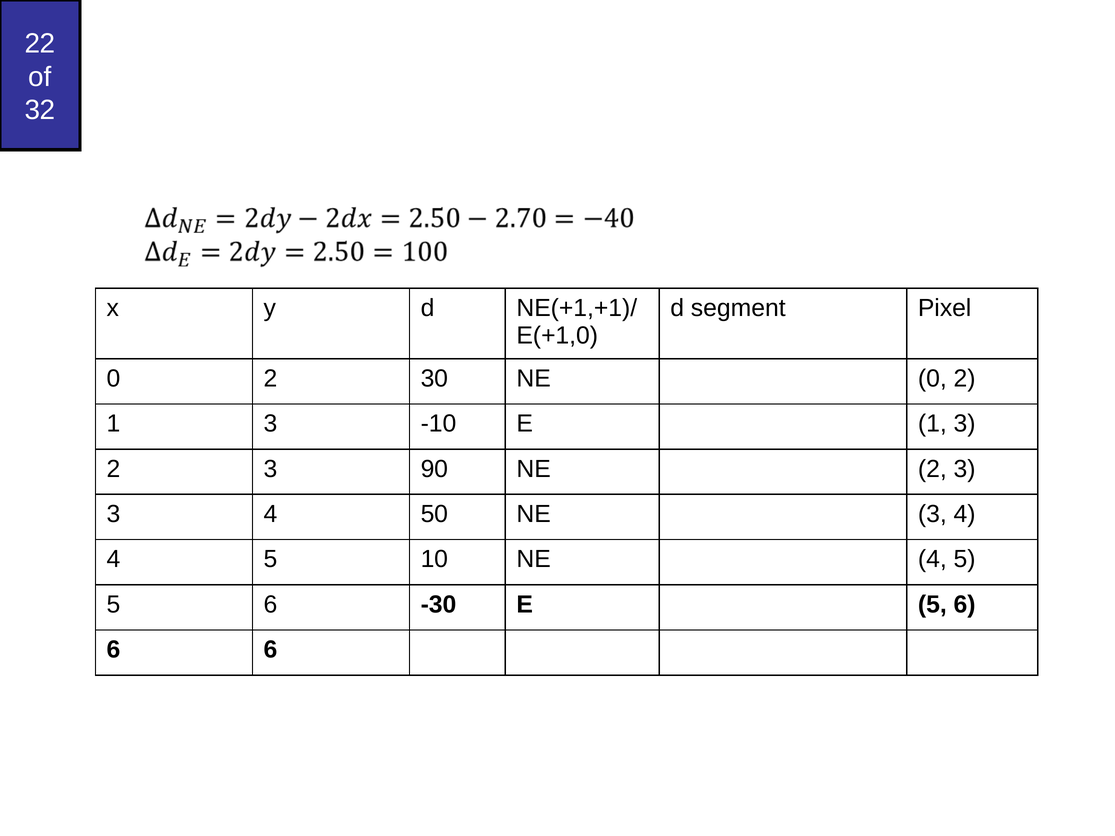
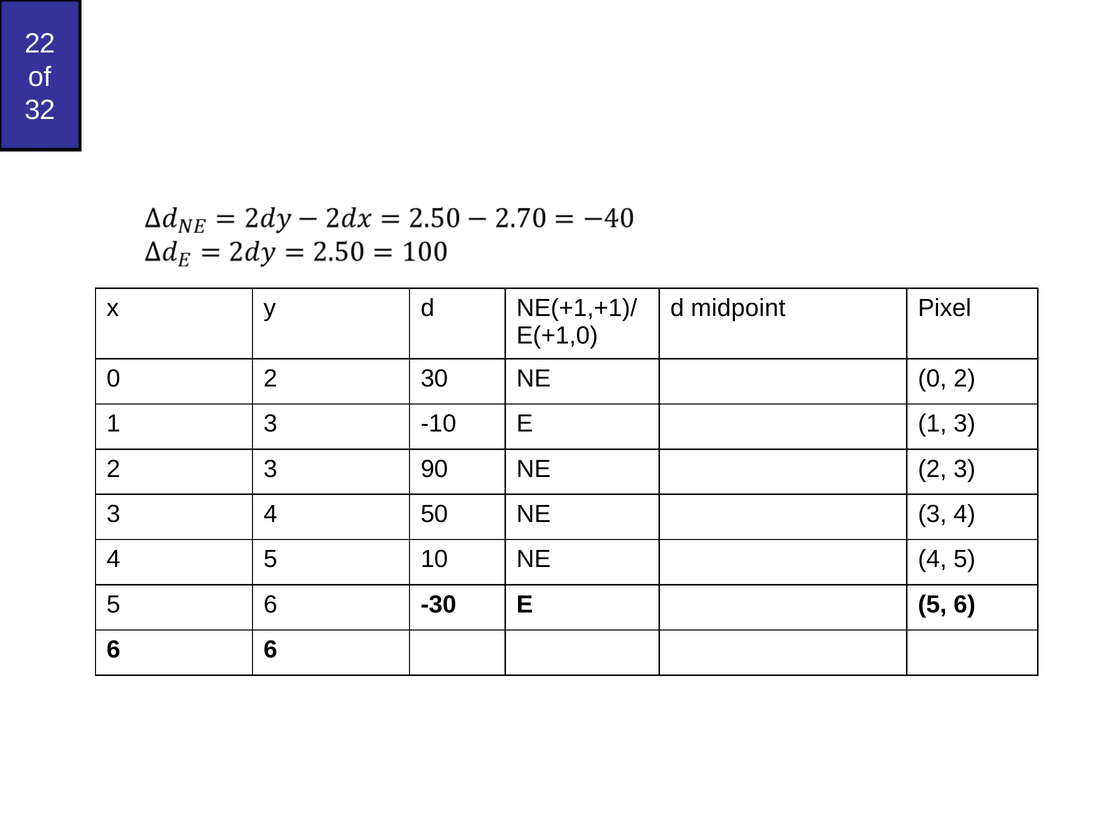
segment: segment -> midpoint
